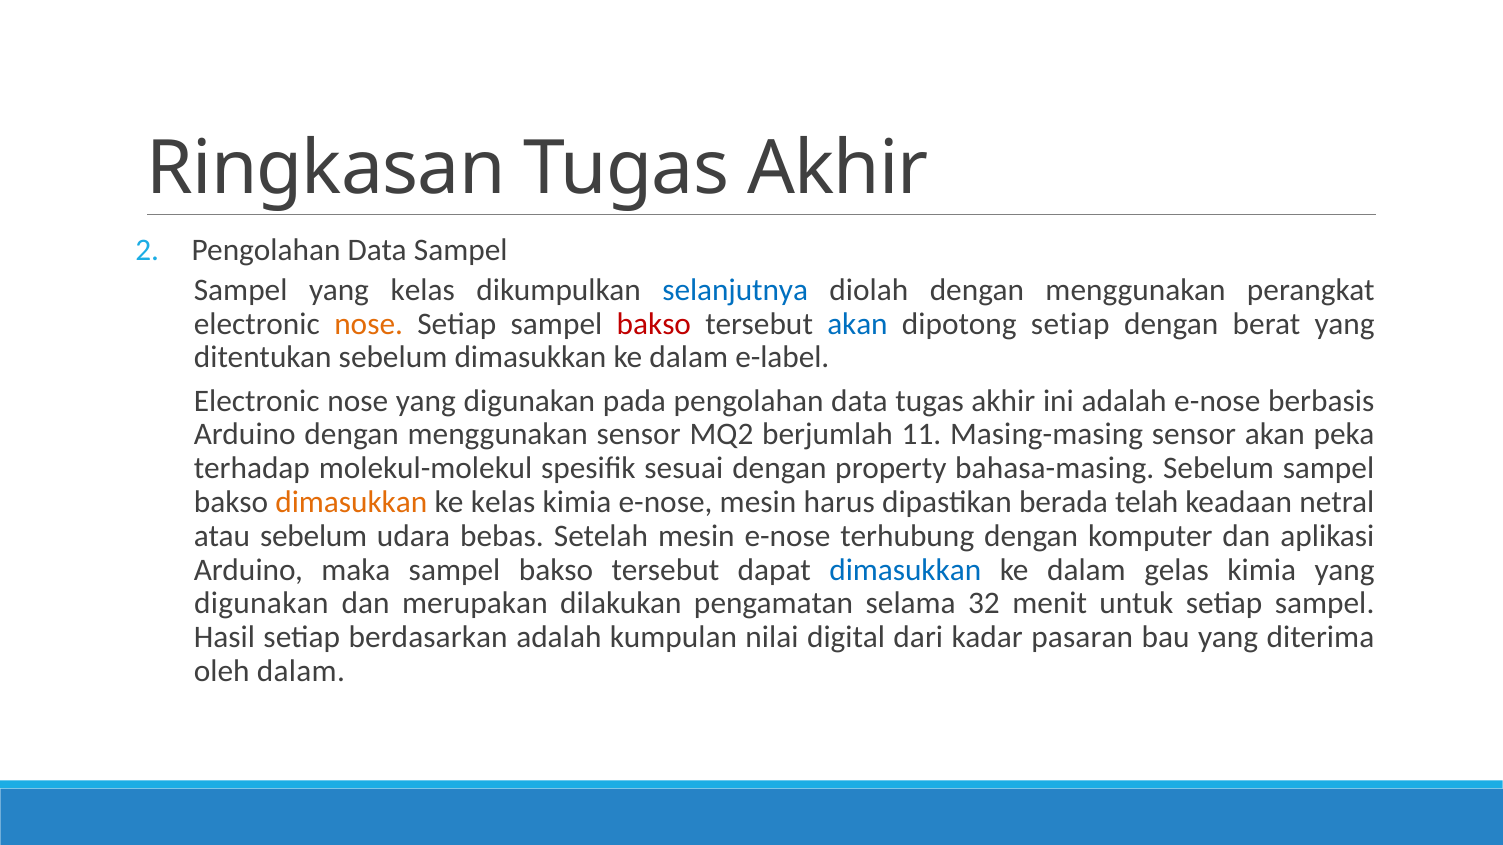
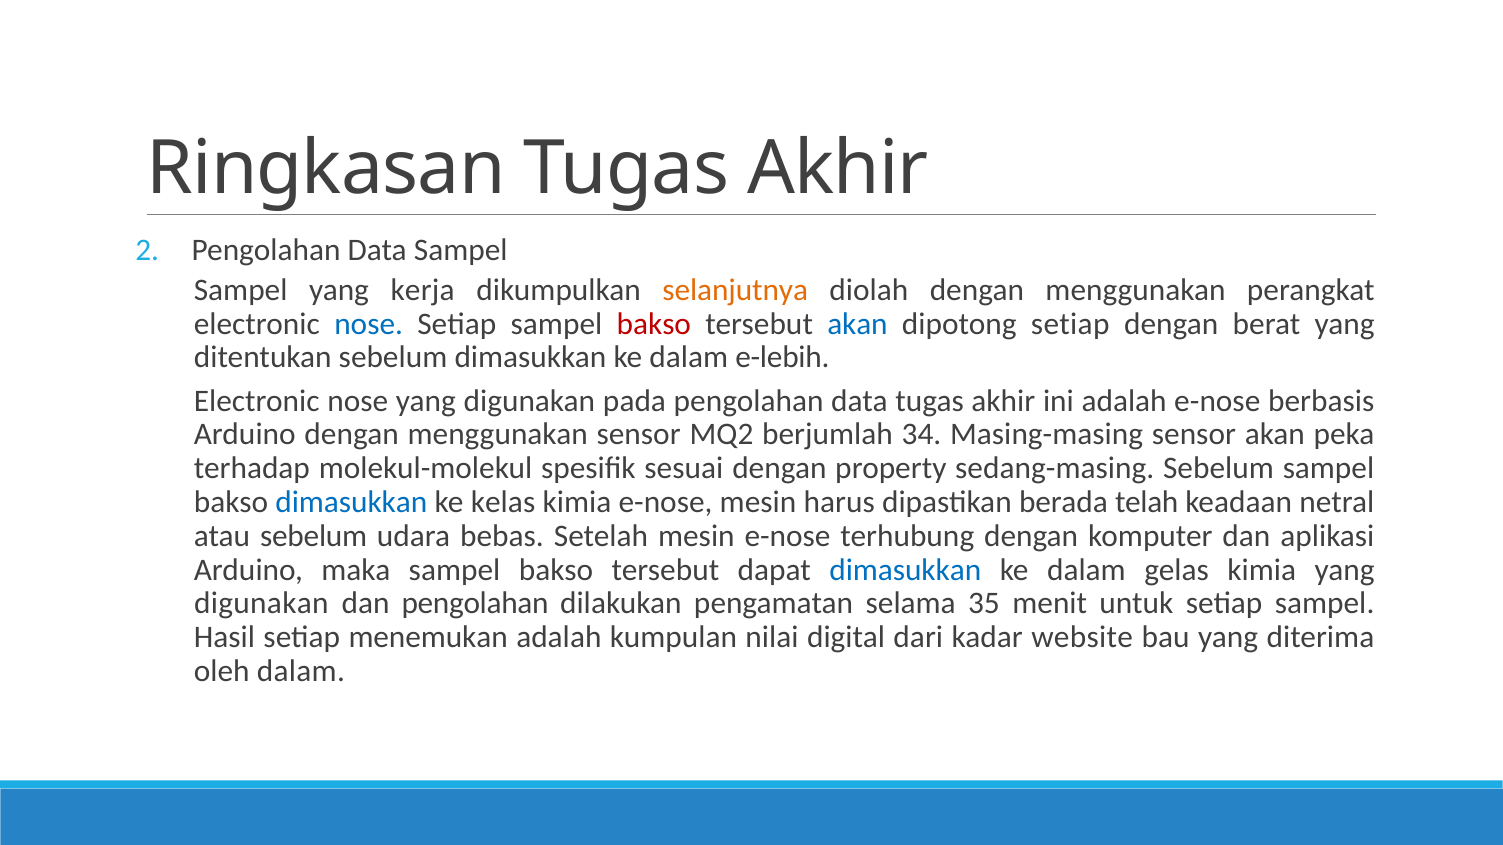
yang kelas: kelas -> kerja
selanjutnya colour: blue -> orange
nose at (369, 324) colour: orange -> blue
e-label: e-label -> e-lebih
11: 11 -> 34
bahasa-masing: bahasa-masing -> sedang-masing
dimasukkan at (351, 502) colour: orange -> blue
dan merupakan: merupakan -> pengolahan
32: 32 -> 35
berdasarkan: berdasarkan -> menemukan
pasaran: pasaran -> website
